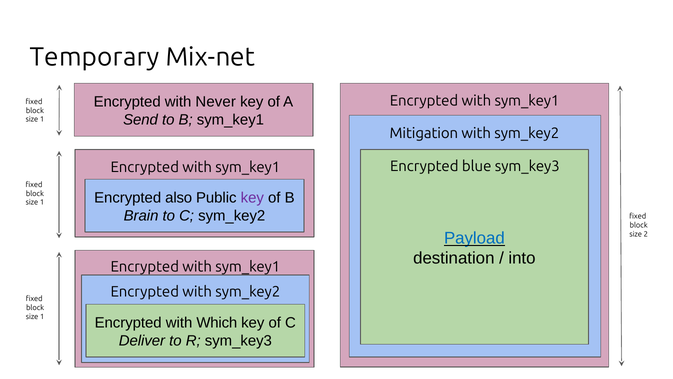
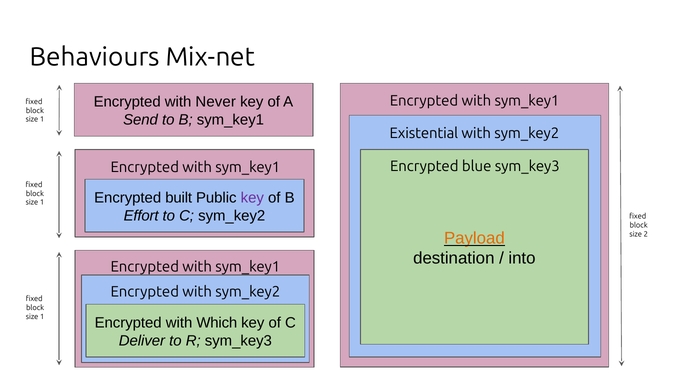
Temporary: Temporary -> Behaviours
Mitigation: Mitigation -> Existential
also: also -> built
Brain: Brain -> Effort
Payload colour: blue -> orange
